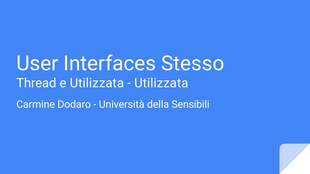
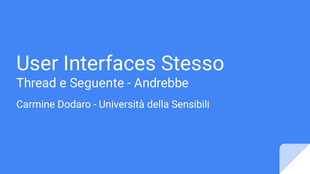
e Utilizzata: Utilizzata -> Seguente
Utilizzata at (161, 83): Utilizzata -> Andrebbe
